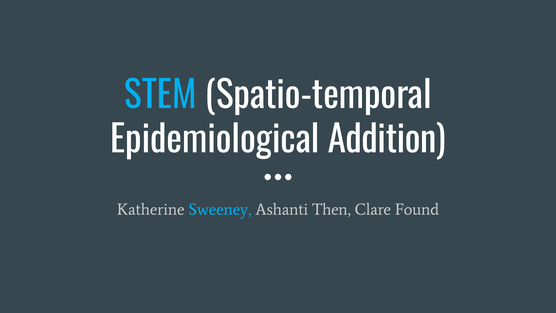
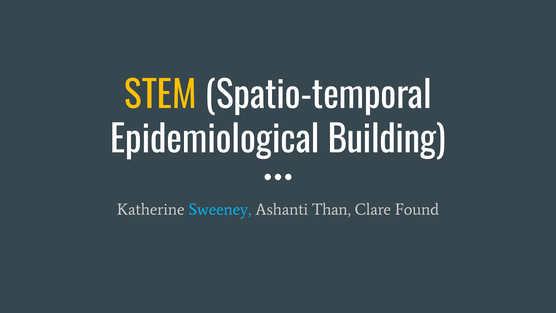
STEM colour: light blue -> yellow
Addition: Addition -> Building
Then: Then -> Than
